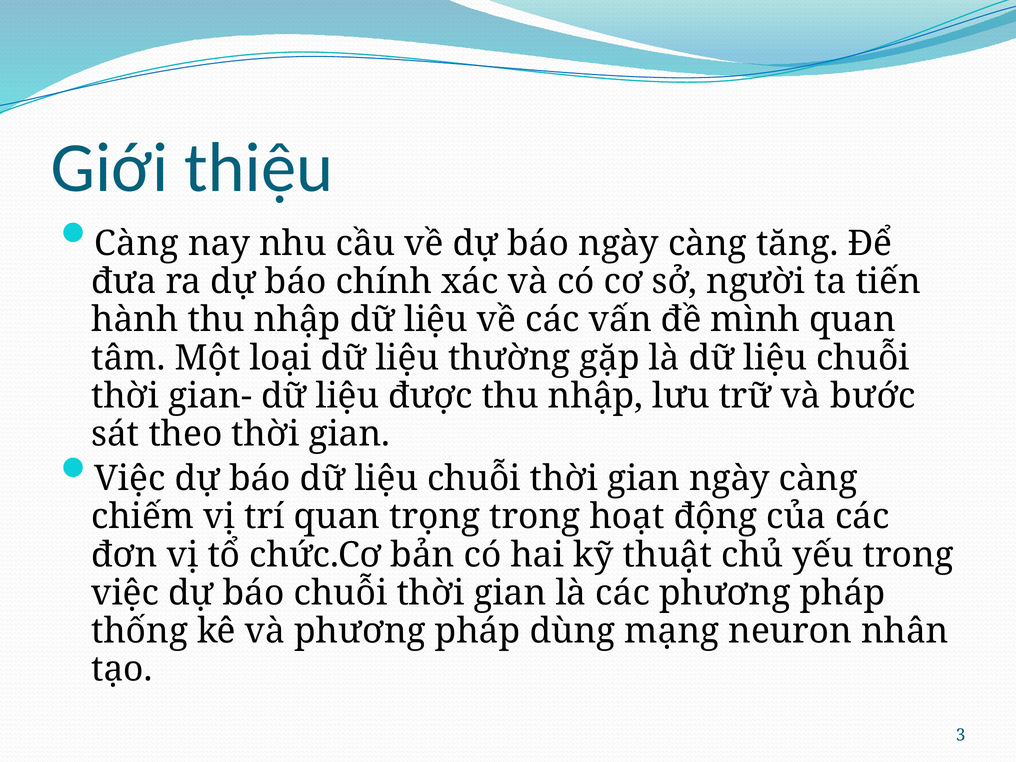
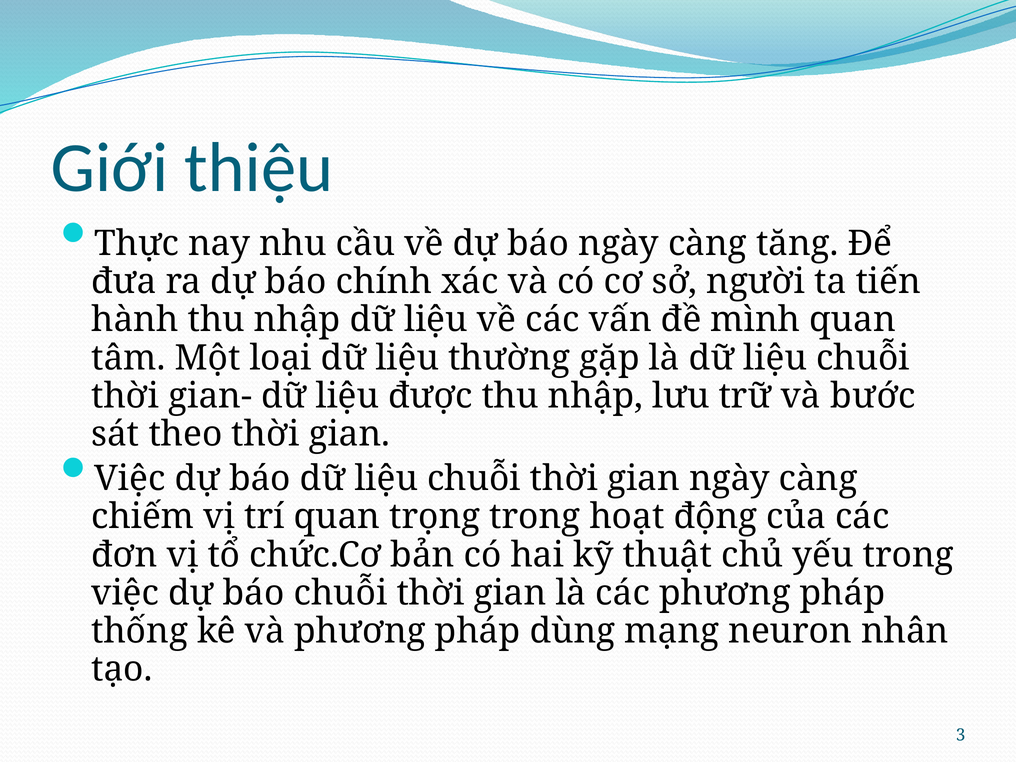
Càng at (136, 244): Càng -> Thực
